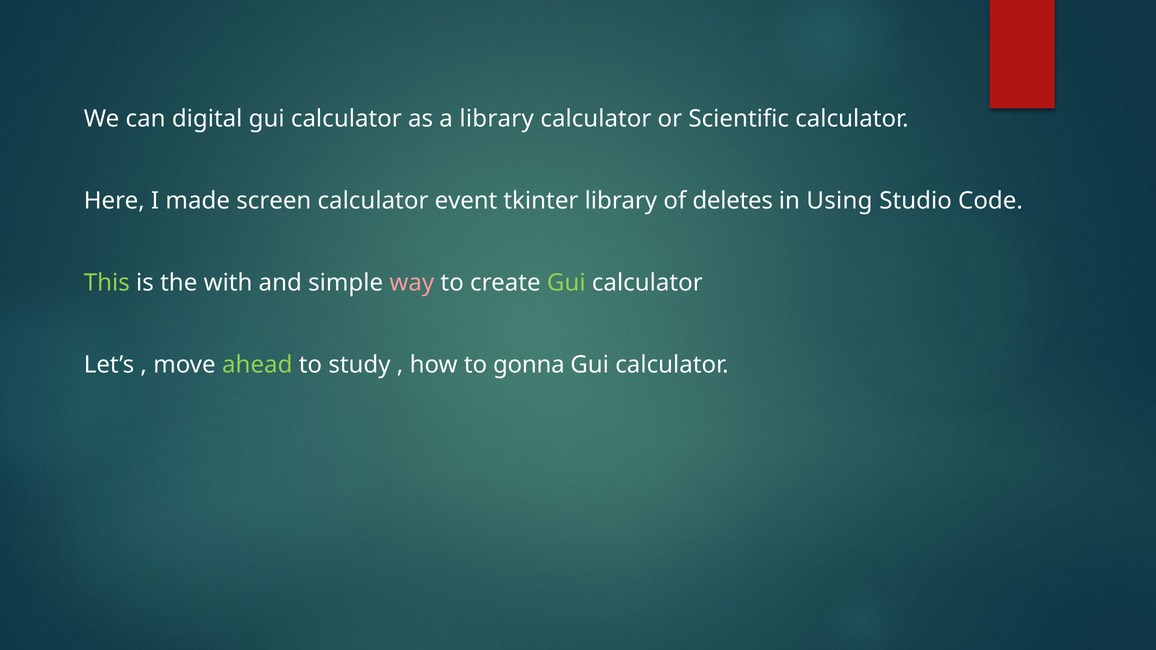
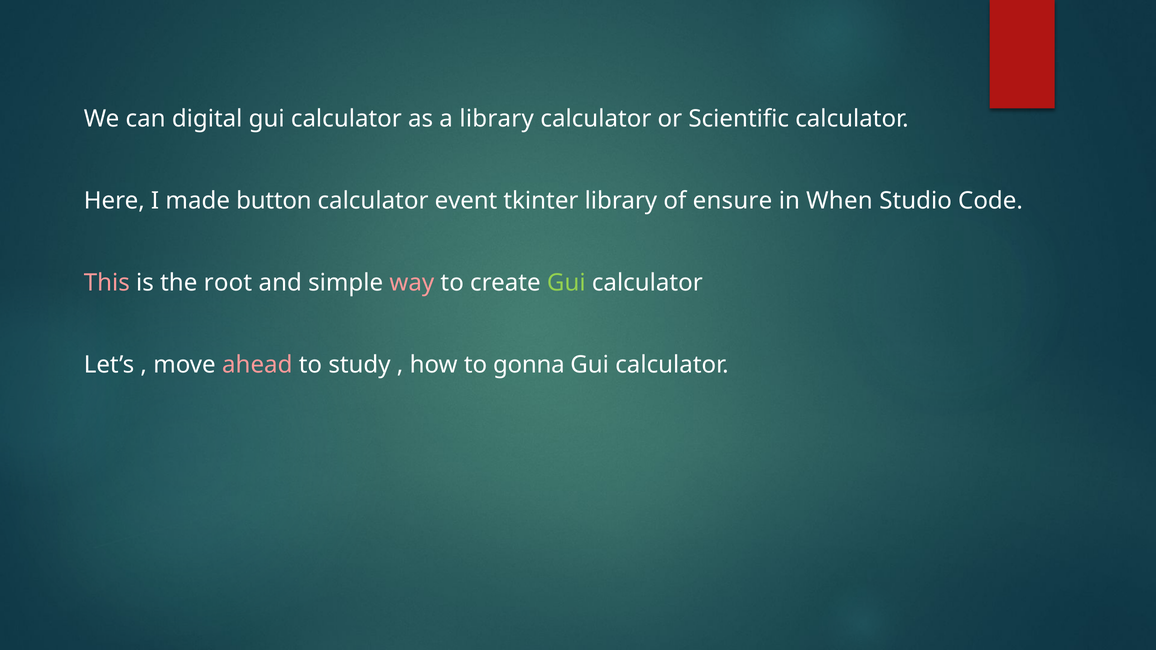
screen: screen -> button
deletes: deletes -> ensure
Using: Using -> When
This colour: light green -> pink
with: with -> root
ahead colour: light green -> pink
